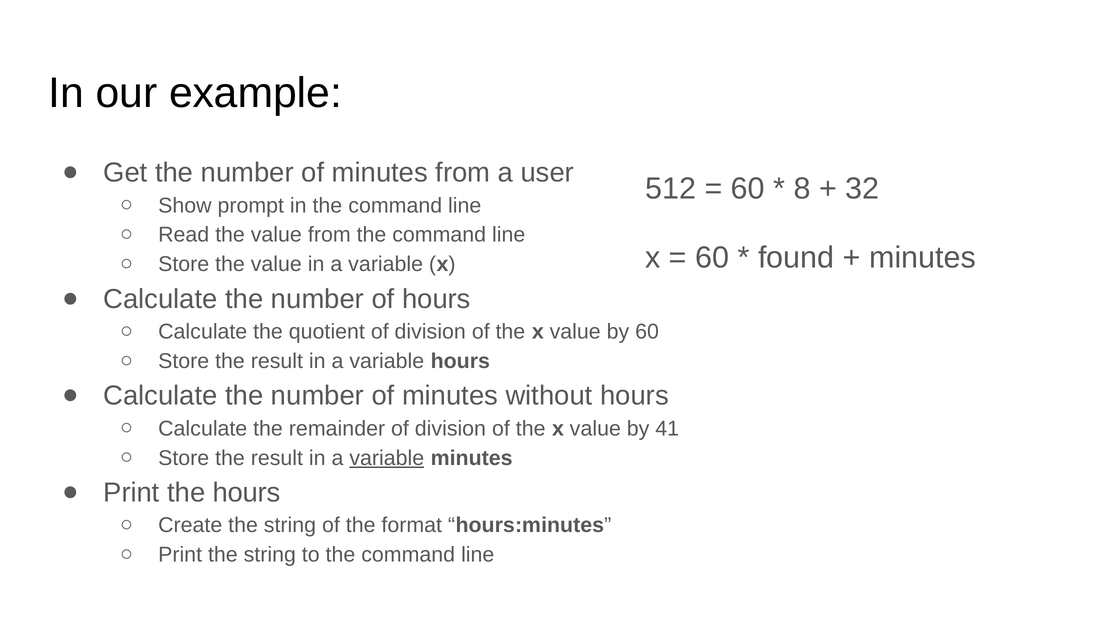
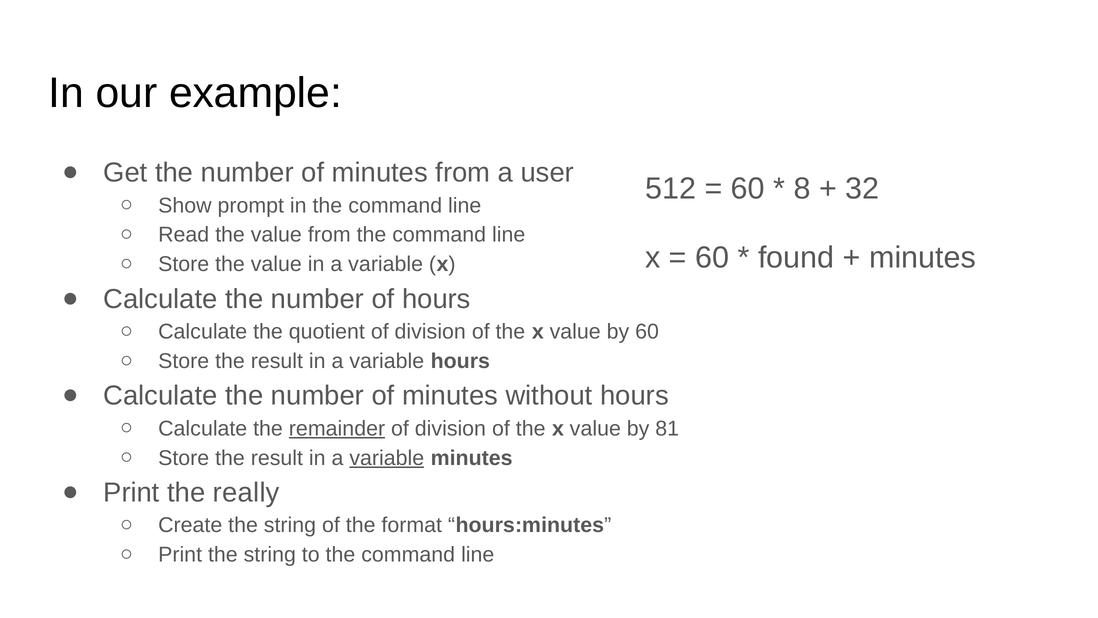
remainder underline: none -> present
41: 41 -> 81
the hours: hours -> really
